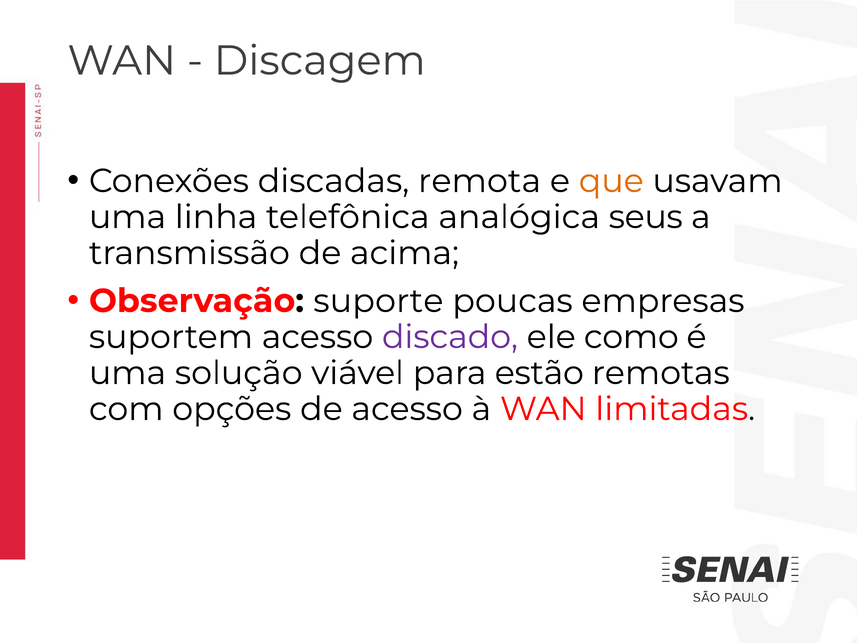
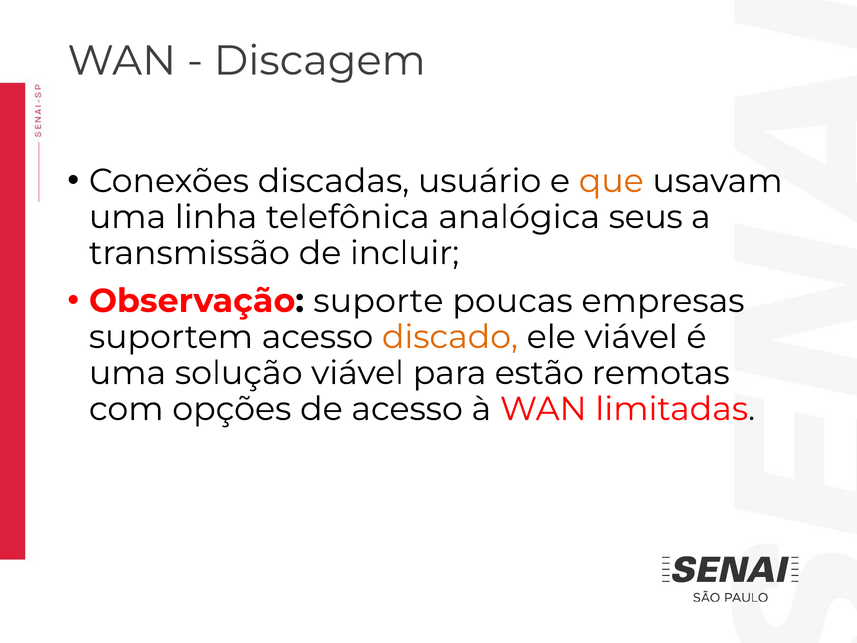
remota: remota -> usuário
acima: acima -> incluir
discado colour: purple -> orange
ele como: como -> viável
